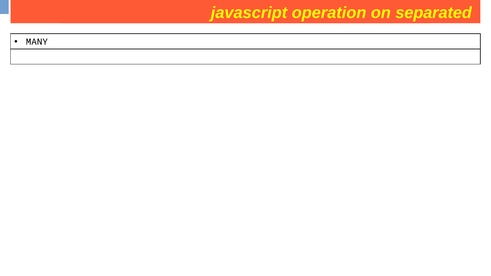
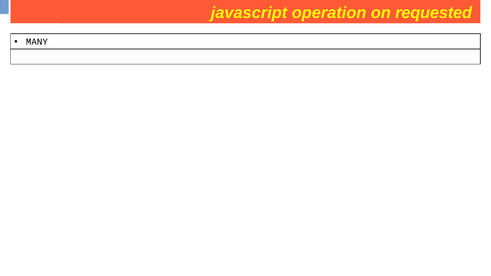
separated: separated -> requested
